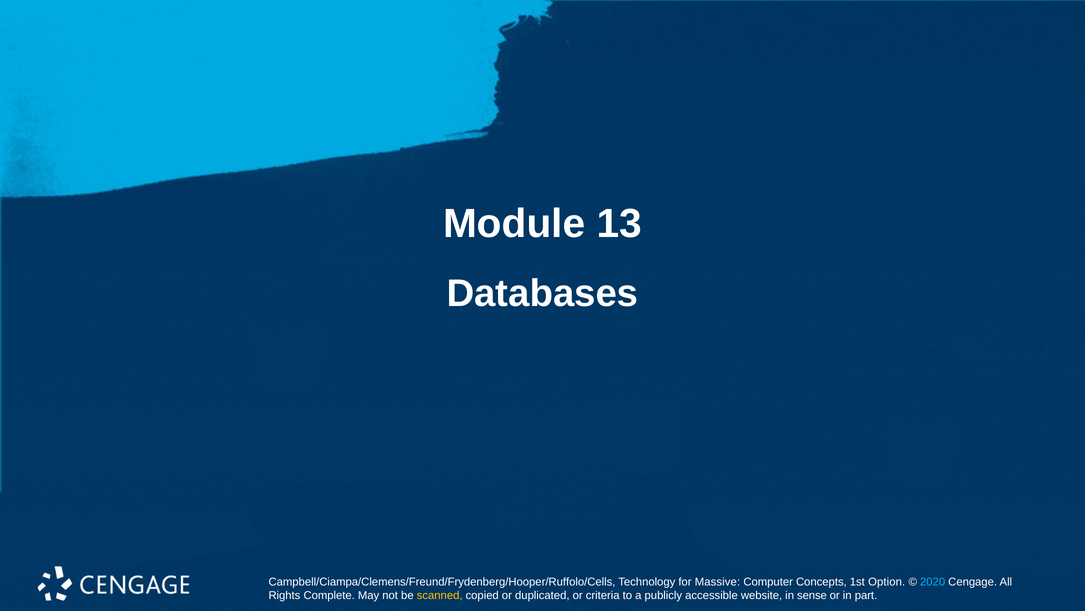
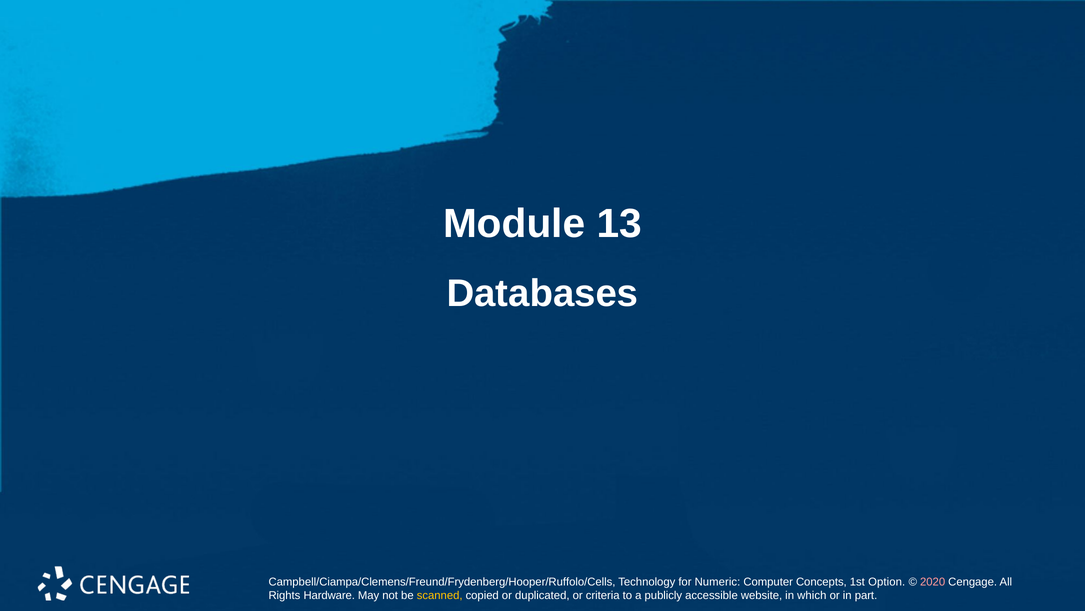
Massive: Massive -> Numeric
2020 colour: light blue -> pink
Complete: Complete -> Hardware
sense: sense -> which
